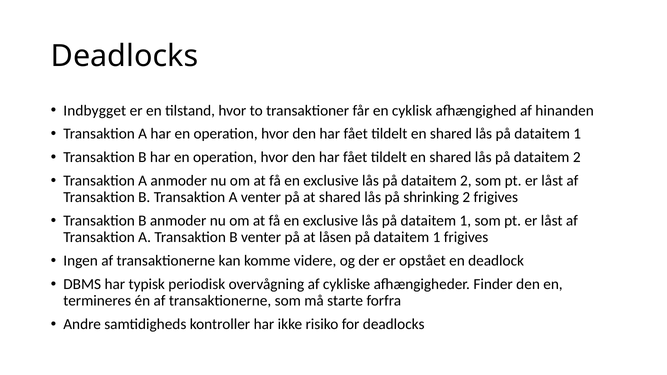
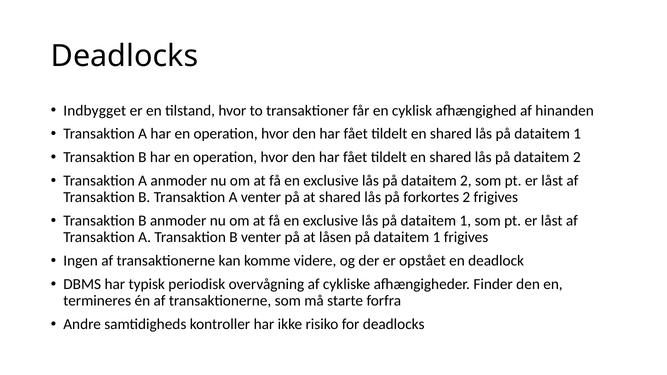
shrinking: shrinking -> forkortes
